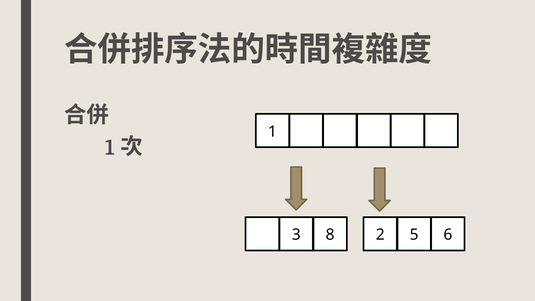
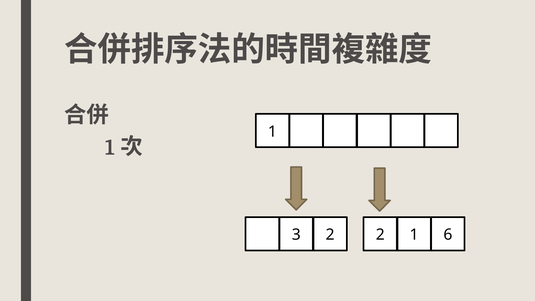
3 8: 8 -> 2
2 5: 5 -> 1
